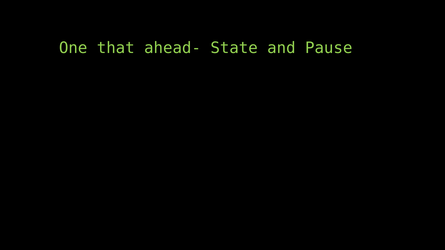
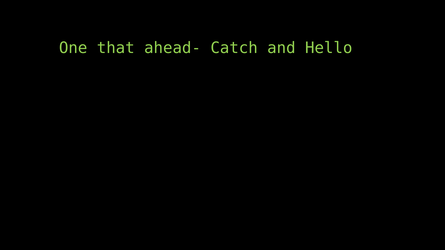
State: State -> Catch
Pause: Pause -> Hello
